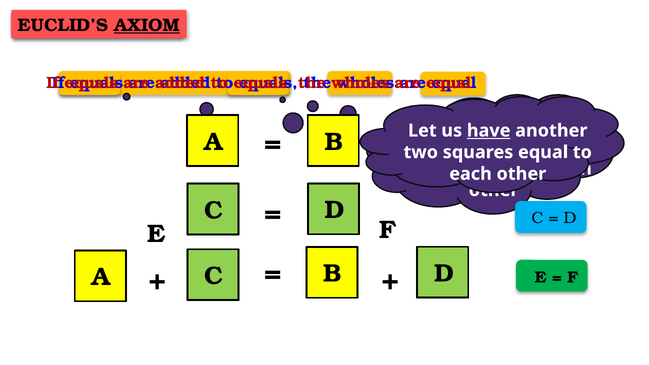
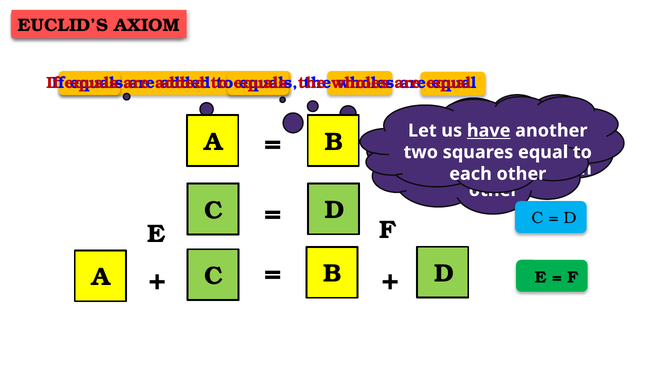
AXIOM underline: present -> none
